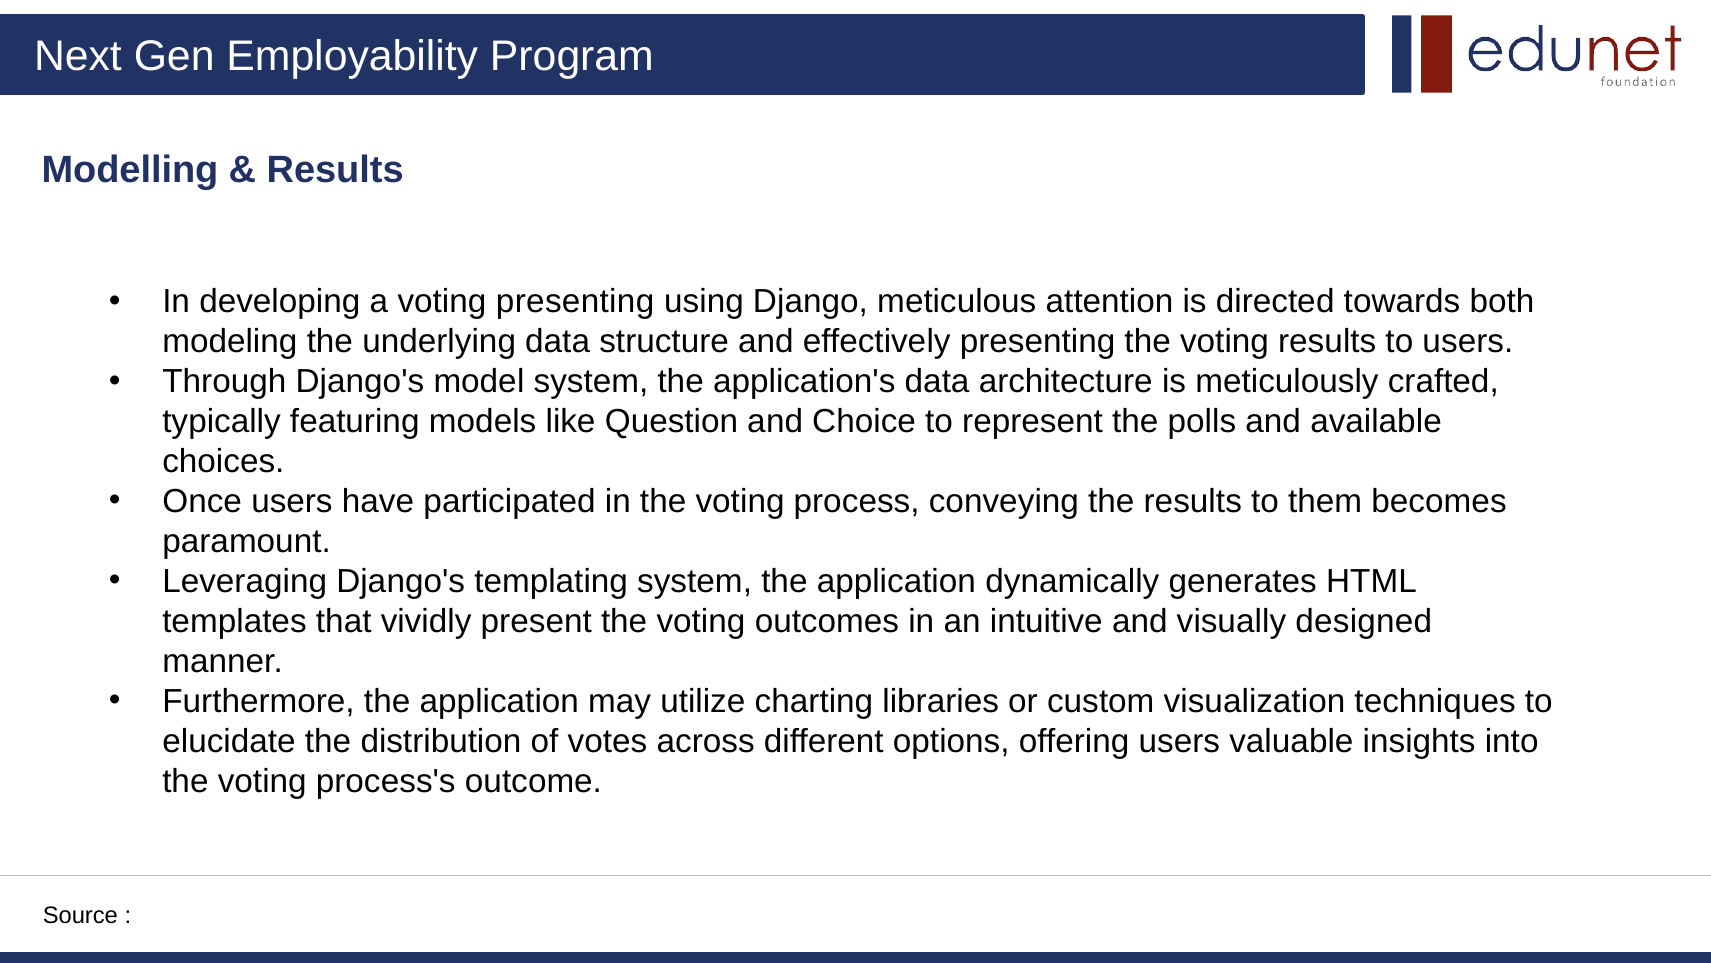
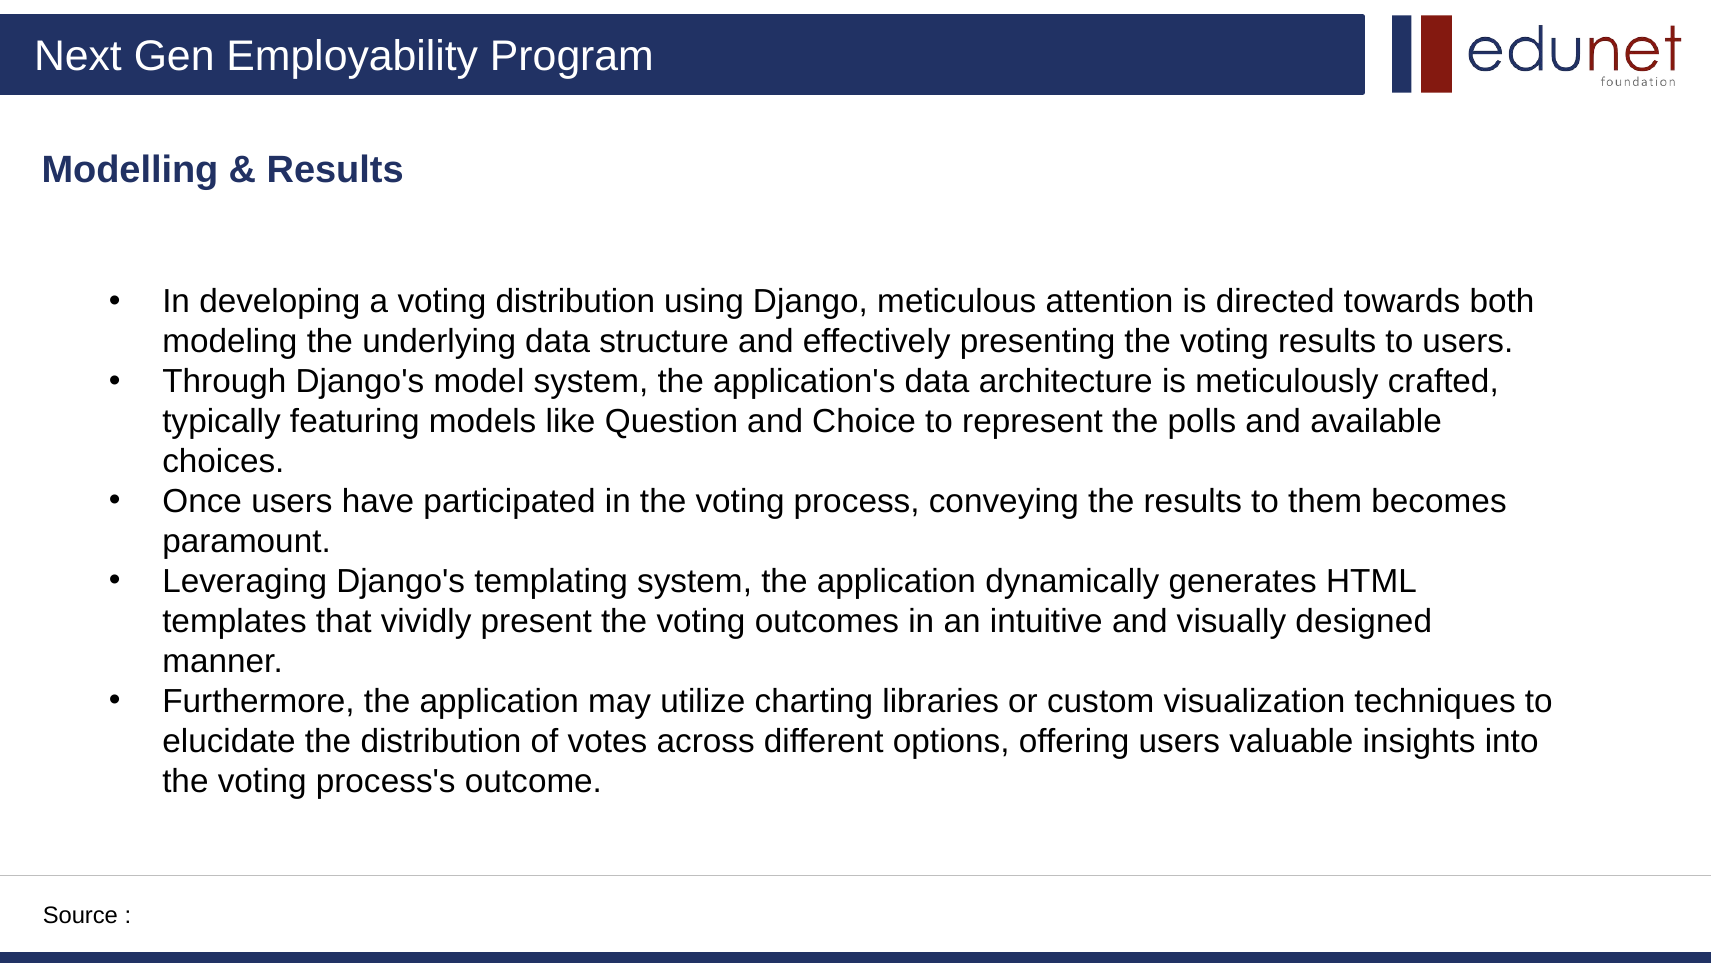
voting presenting: presenting -> distribution
